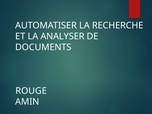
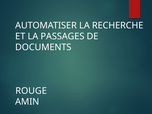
ANALYSER: ANALYSER -> PASSAGES
